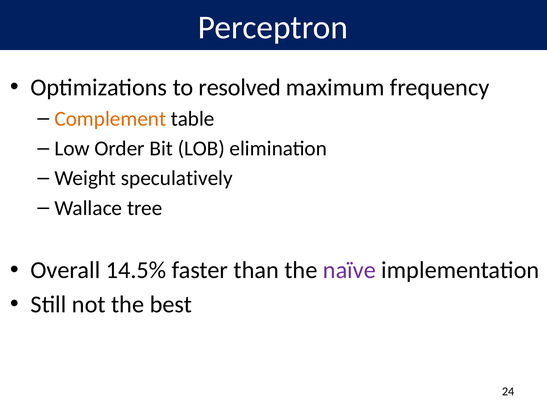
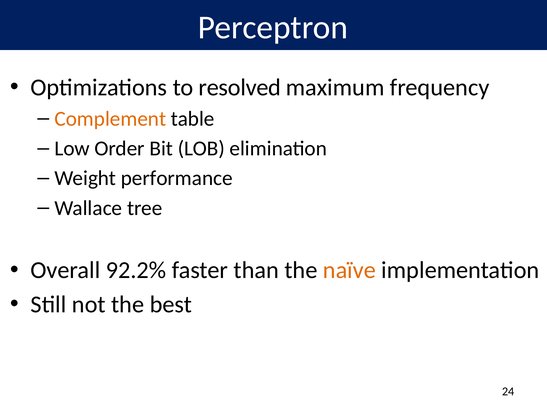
speculatively: speculatively -> performance
14.5%: 14.5% -> 92.2%
naïve colour: purple -> orange
